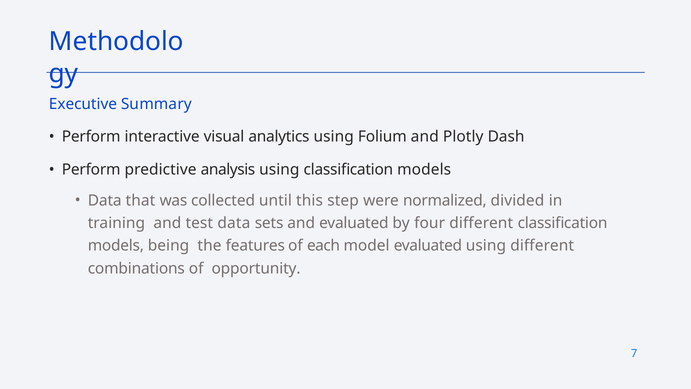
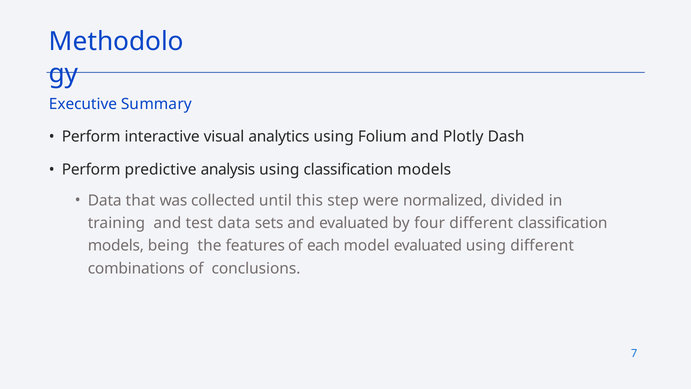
opportunity: opportunity -> conclusions
